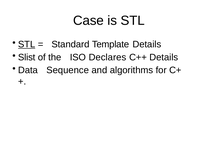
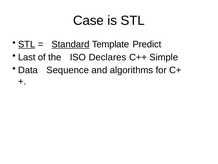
Standard underline: none -> present
Template Details: Details -> Predict
Slist: Slist -> Last
C++ Details: Details -> Simple
